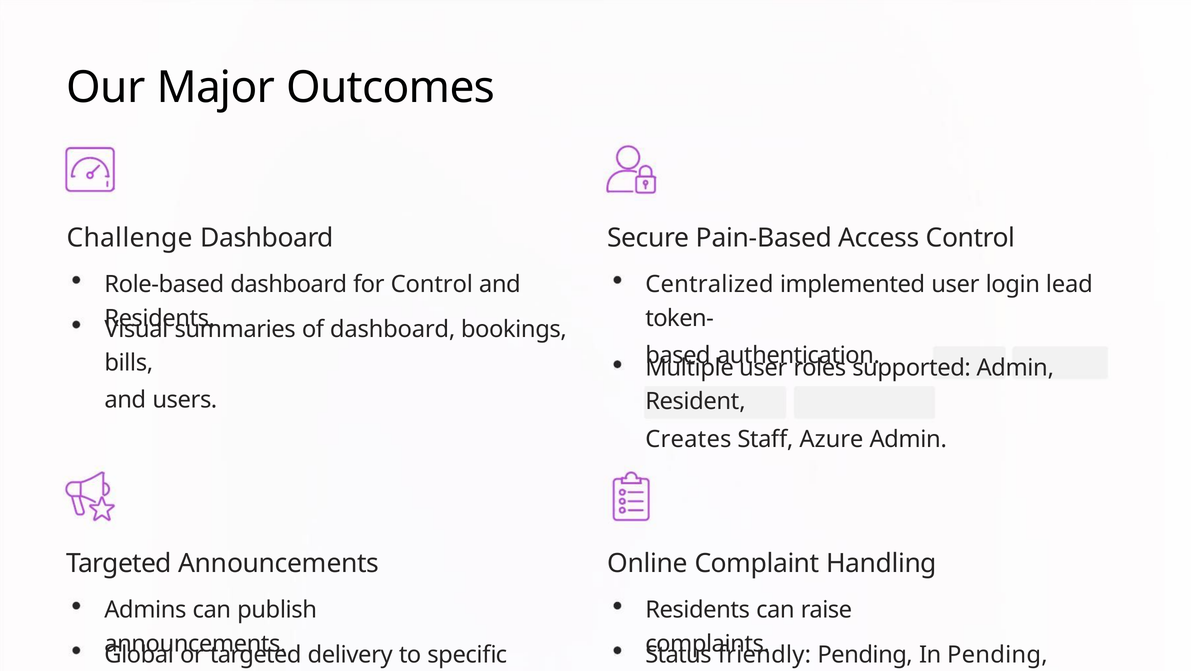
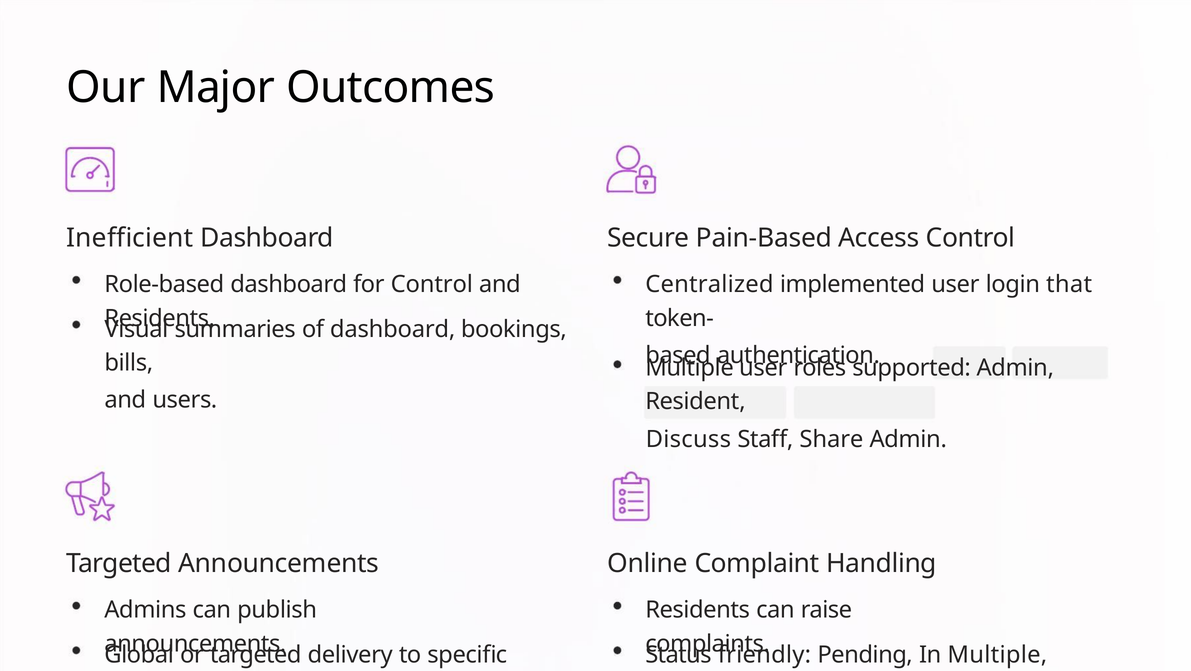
Challenge: Challenge -> Inefficient
lead: lead -> that
Creates: Creates -> Discuss
Azure: Azure -> Share
In Pending: Pending -> Multiple
